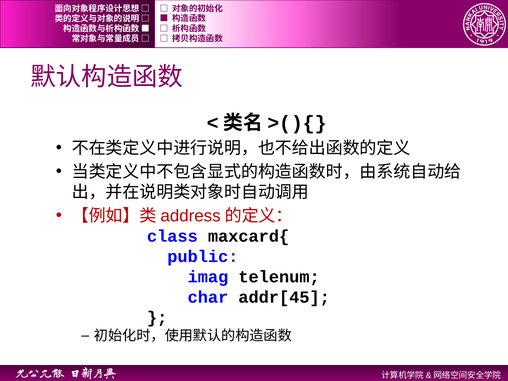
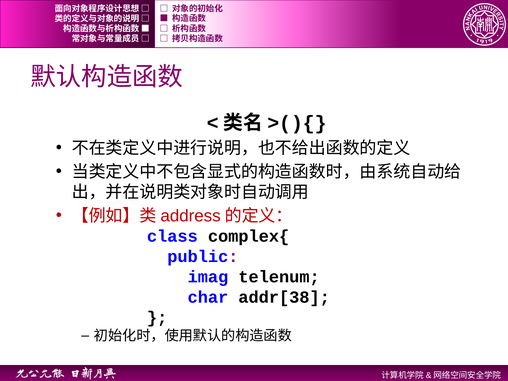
maxcard{: maxcard{ -> complex{
addr[45: addr[45 -> addr[38
